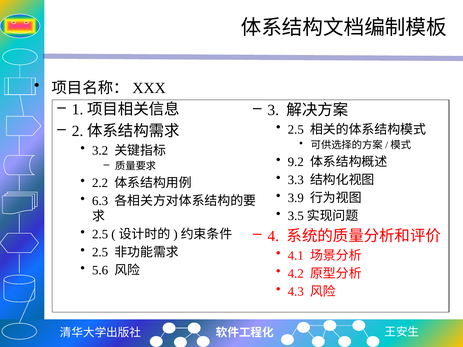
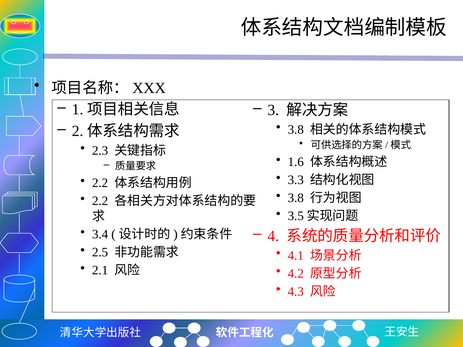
2.5 at (296, 130): 2.5 -> 3.8
3.2: 3.2 -> 2.3
9.2: 9.2 -> 1.6
3.9 at (296, 198): 3.9 -> 3.8
6.3 at (100, 201): 6.3 -> 2.2
2.5 at (100, 234): 2.5 -> 3.4
5.6: 5.6 -> 2.1
